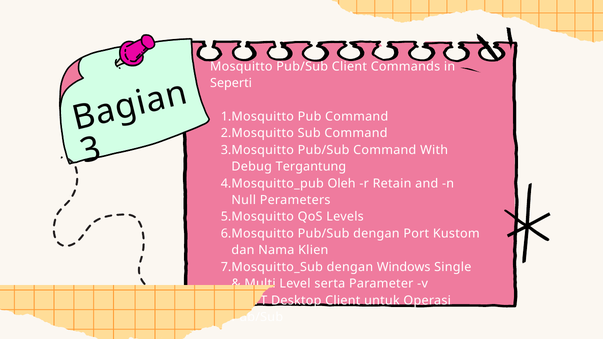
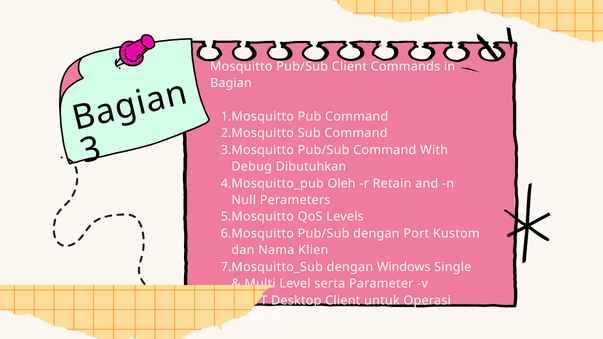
Seperti: Seperti -> Bagian
Tergantung: Tergantung -> Dibutuhkan
